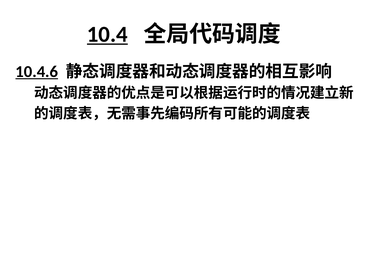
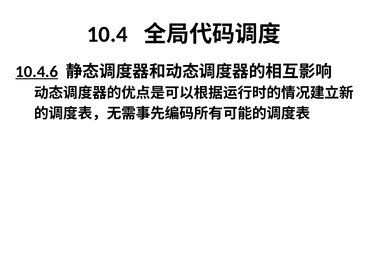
10.4 underline: present -> none
